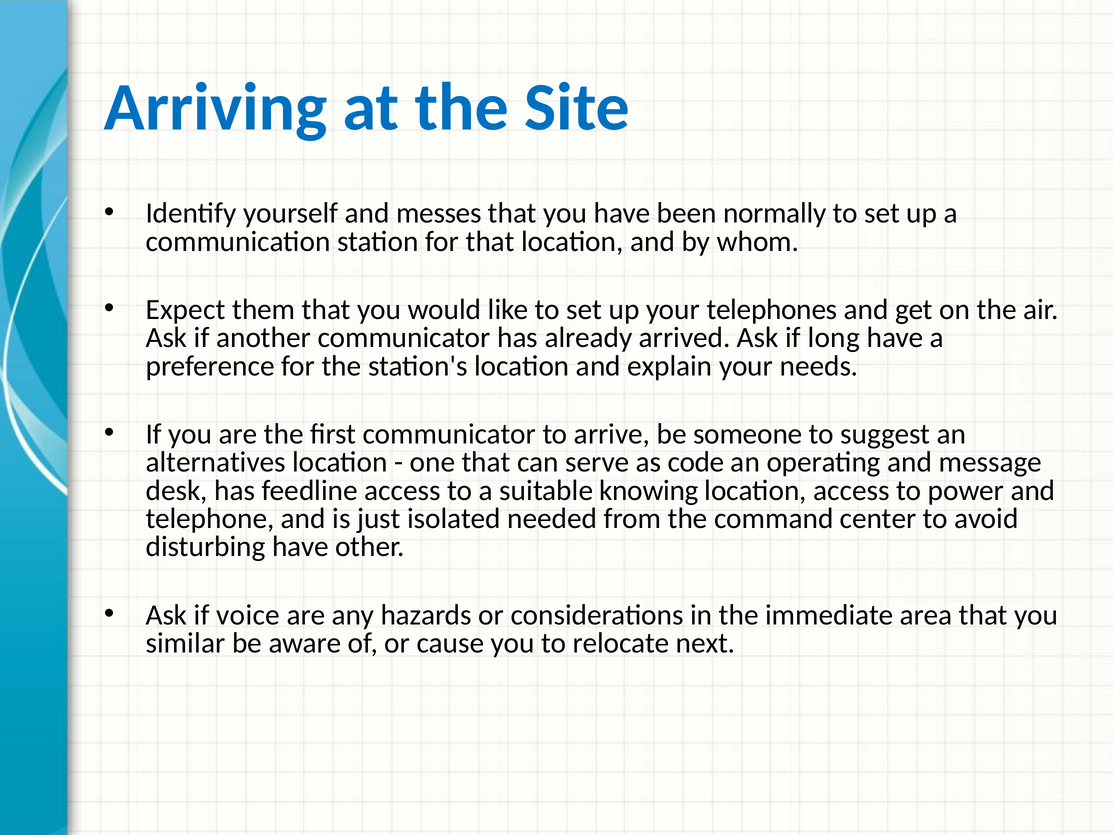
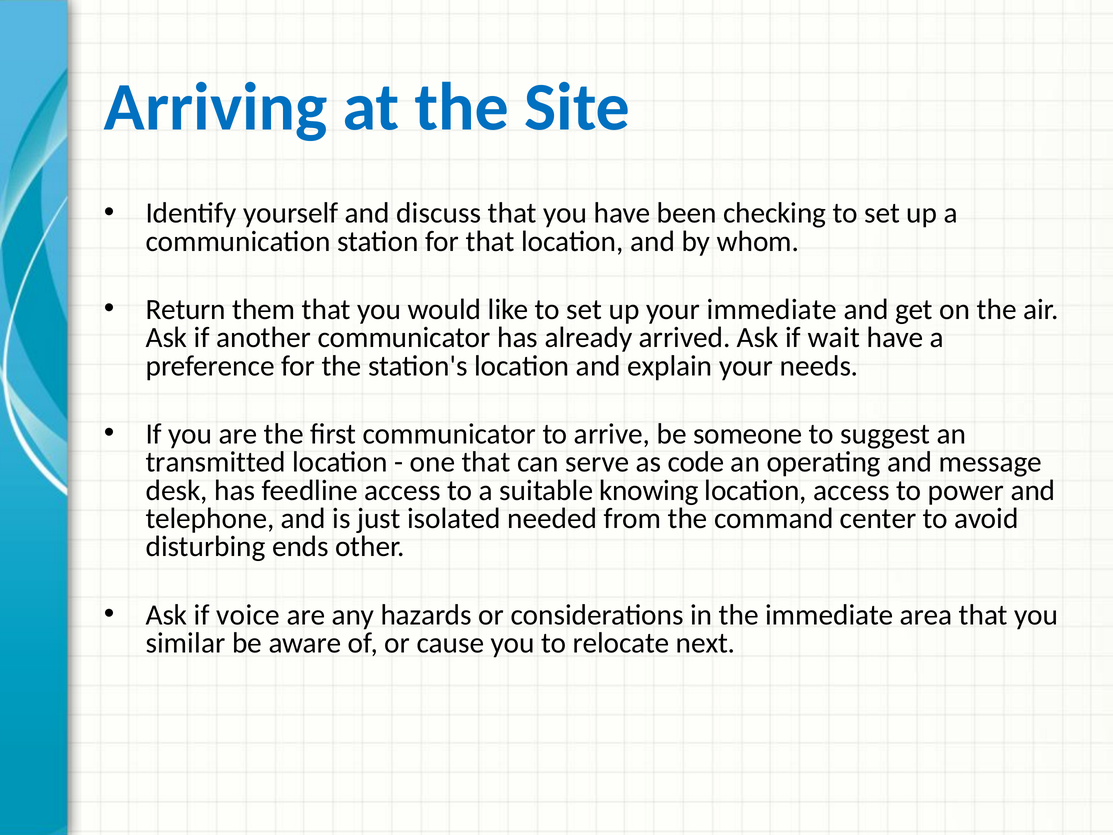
messes: messes -> discuss
normally: normally -> checking
Expect: Expect -> Return
your telephones: telephones -> immediate
long: long -> wait
alternatives: alternatives -> transmitted
disturbing have: have -> ends
